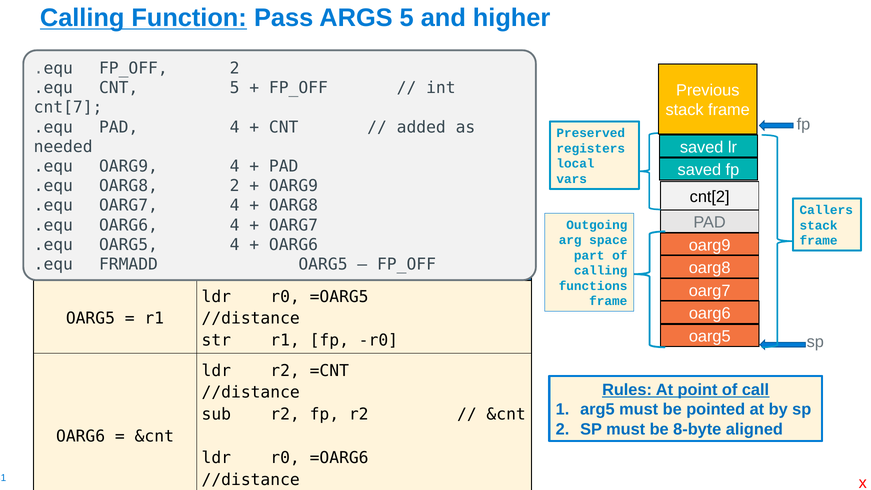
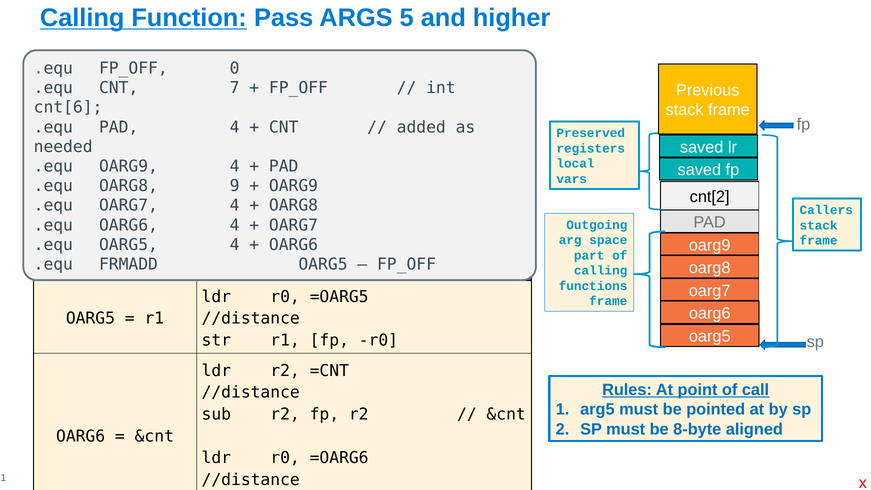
FP_OFF 2: 2 -> 0
CNT 5: 5 -> 7
cnt[7: cnt[7 -> cnt[6
OARG8 2: 2 -> 9
